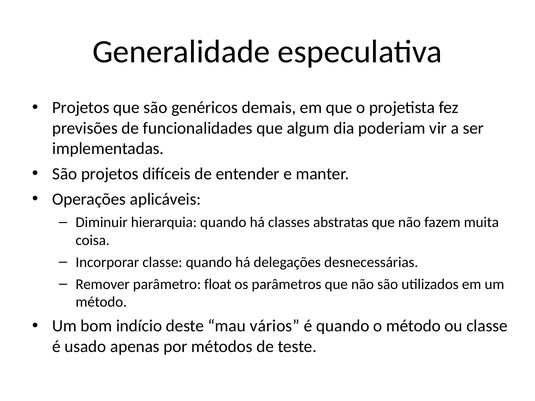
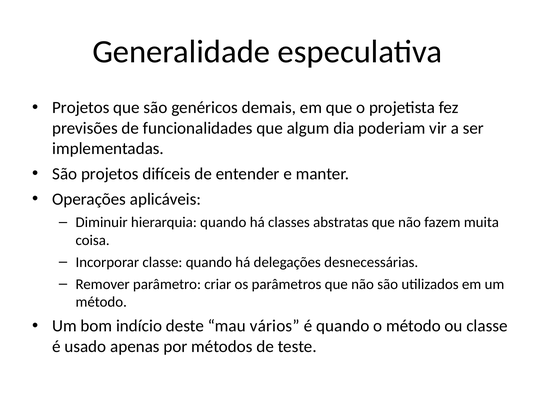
float: float -> criar
